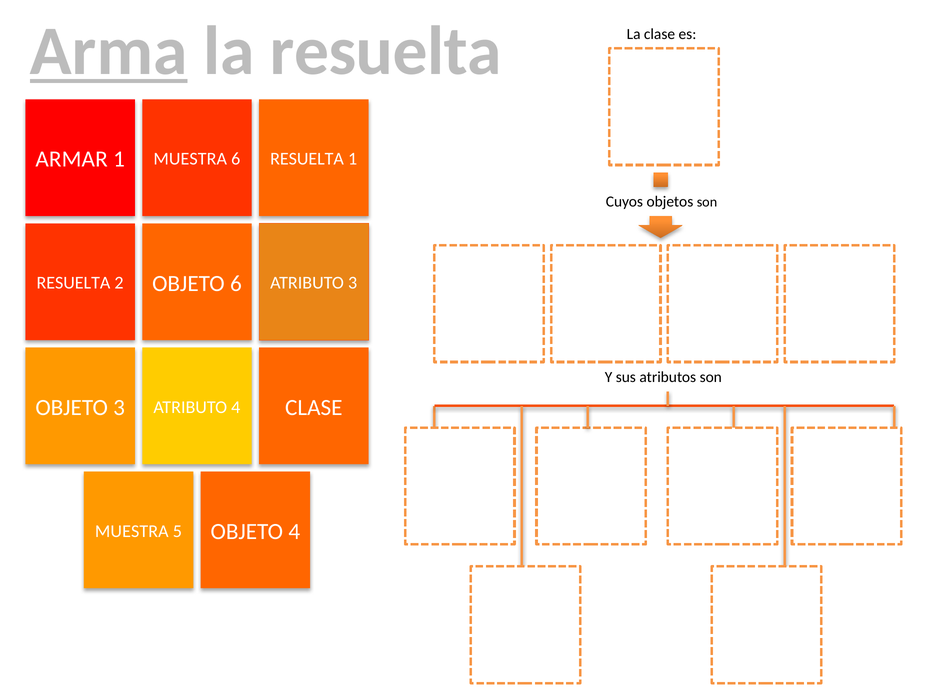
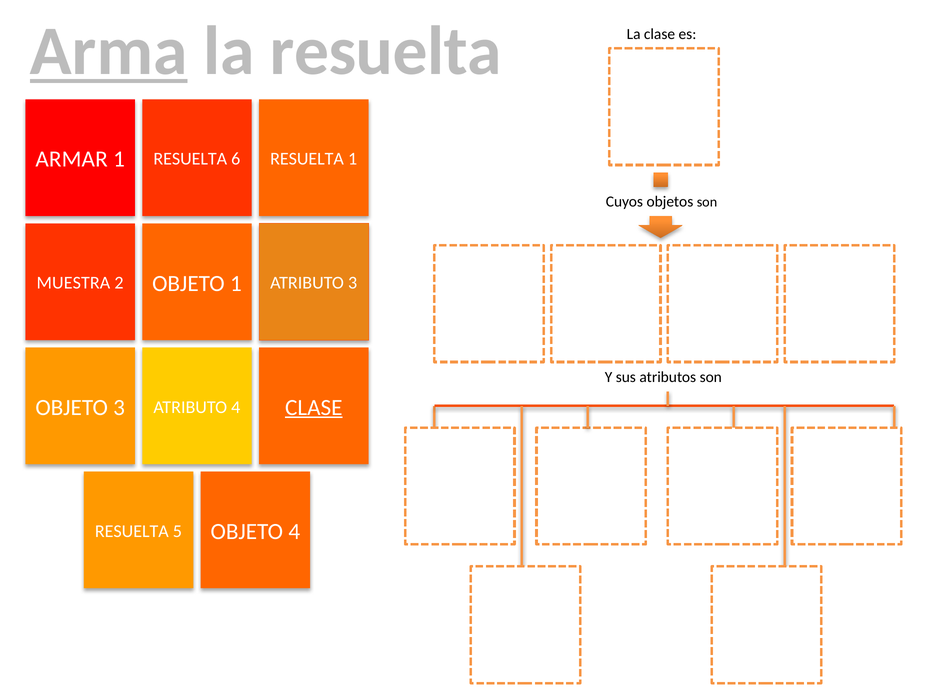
MUESTRA at (190, 159): MUESTRA -> RESUELTA
RESUELTA at (73, 283): RESUELTA -> MUESTRA
OBJETO 6: 6 -> 1
CLASE at (314, 408) underline: none -> present
MUESTRA at (132, 531): MUESTRA -> RESUELTA
